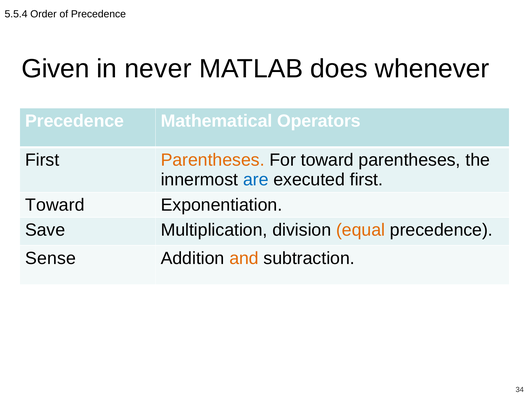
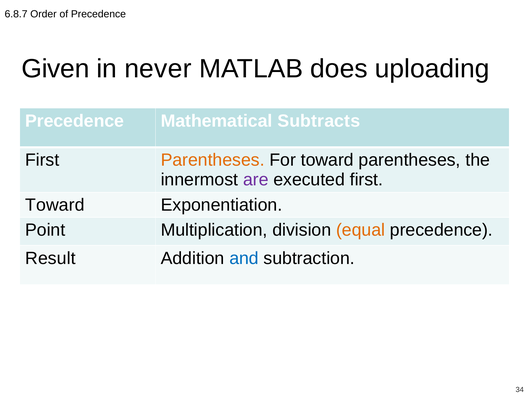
5.5.4: 5.5.4 -> 6.8.7
whenever: whenever -> uploading
Operators: Operators -> Subtracts
are colour: blue -> purple
Save: Save -> Point
Sense: Sense -> Result
and colour: orange -> blue
